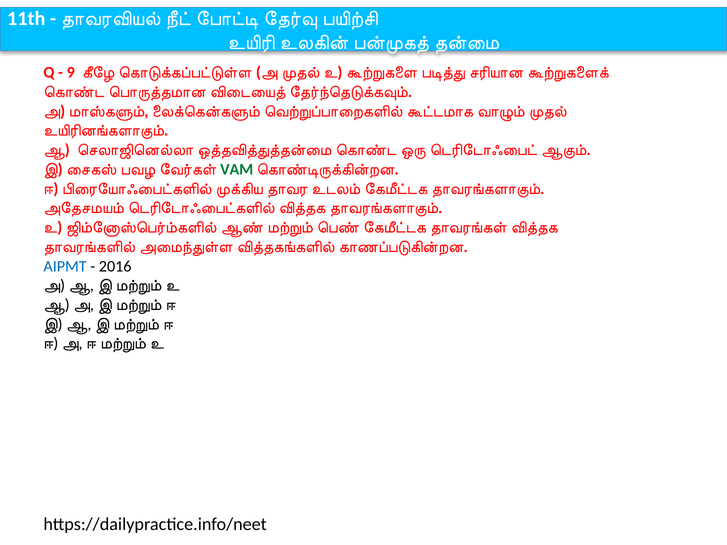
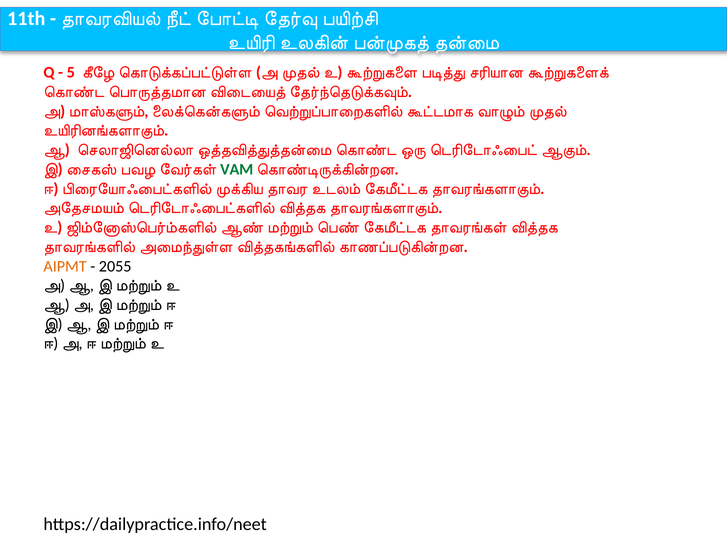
9: 9 -> 5
AIPMT colour: blue -> orange
2016: 2016 -> 2055
